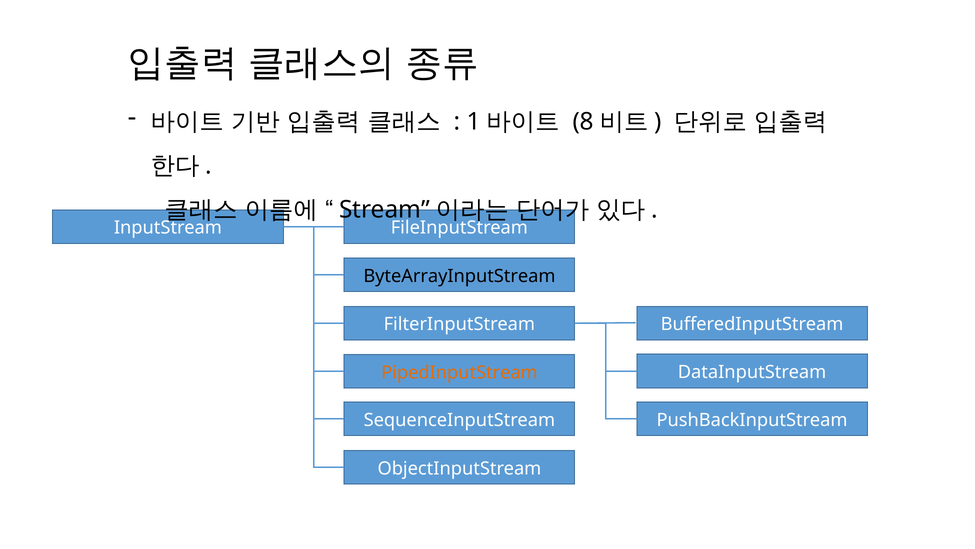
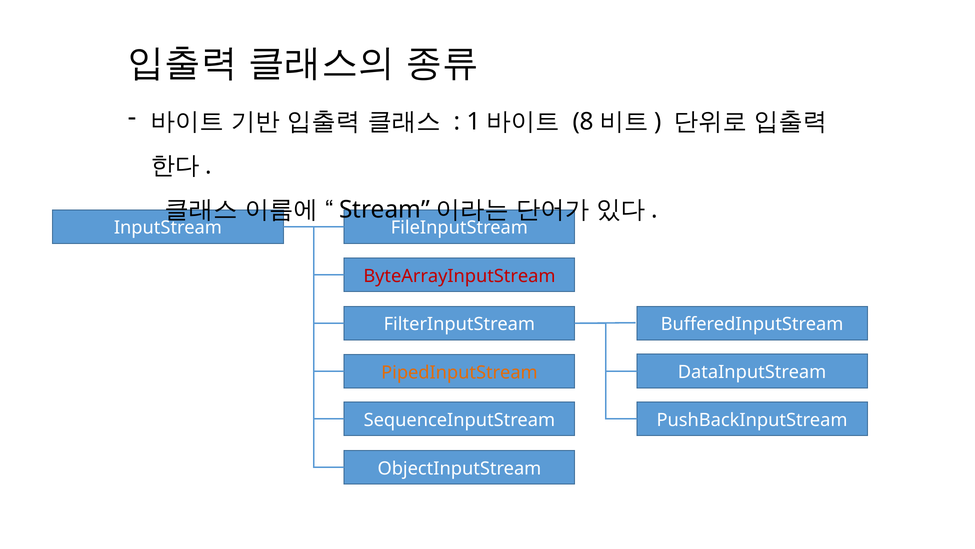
ByteArrayInputStream colour: black -> red
